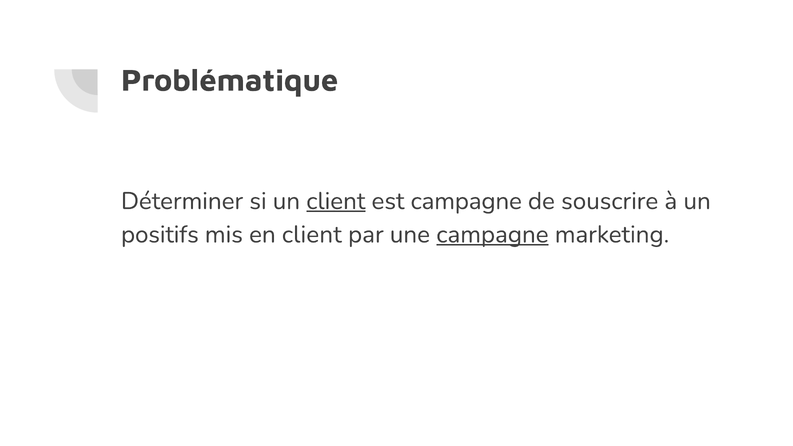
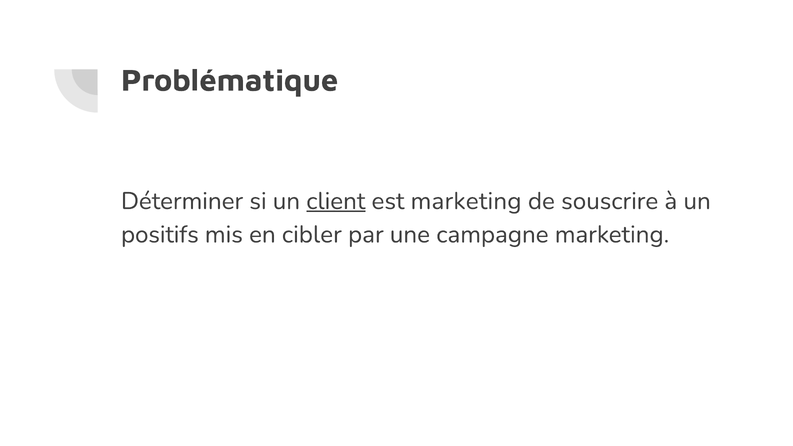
est campagne: campagne -> marketing
en client: client -> cibler
campagne at (492, 234) underline: present -> none
